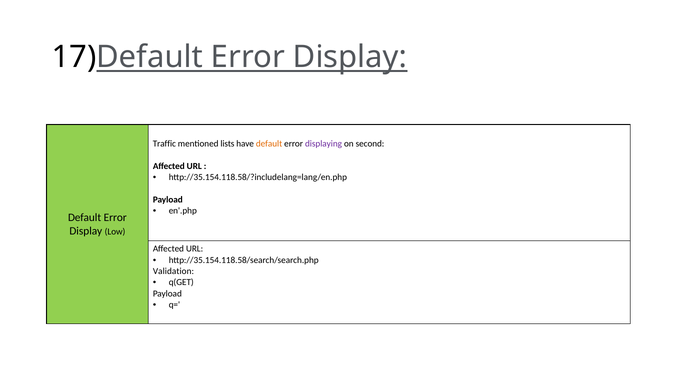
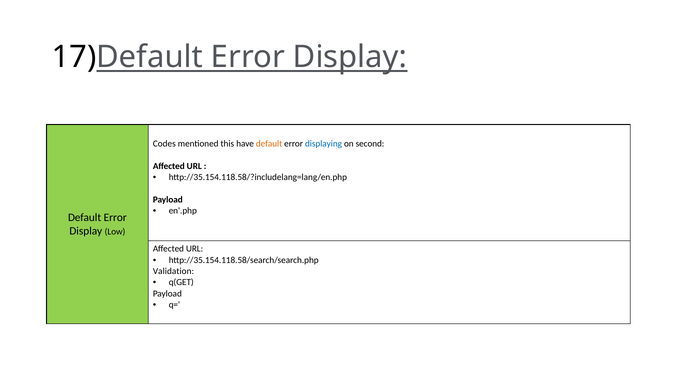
Traffic: Traffic -> Codes
lists: lists -> this
displaying colour: purple -> blue
